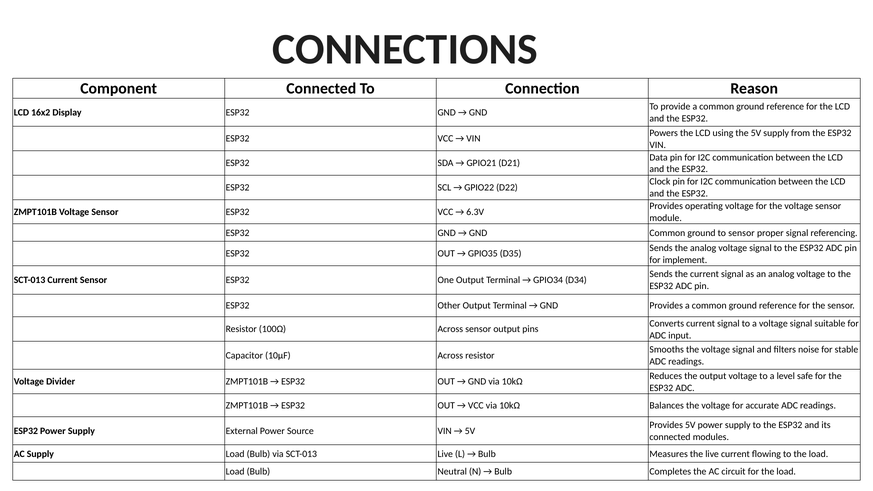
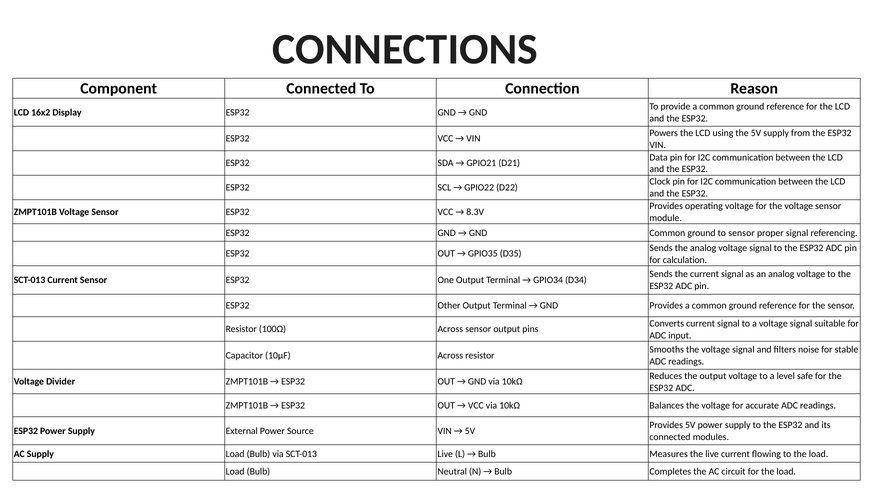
6.3V: 6.3V -> 8.3V
implement: implement -> calculation
